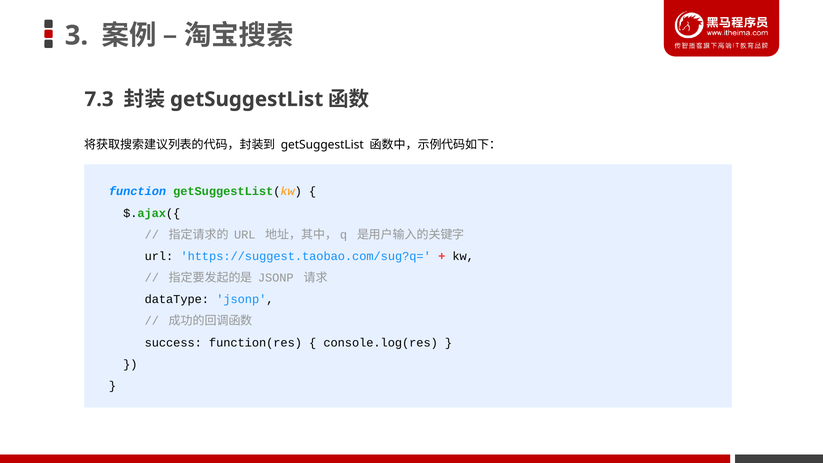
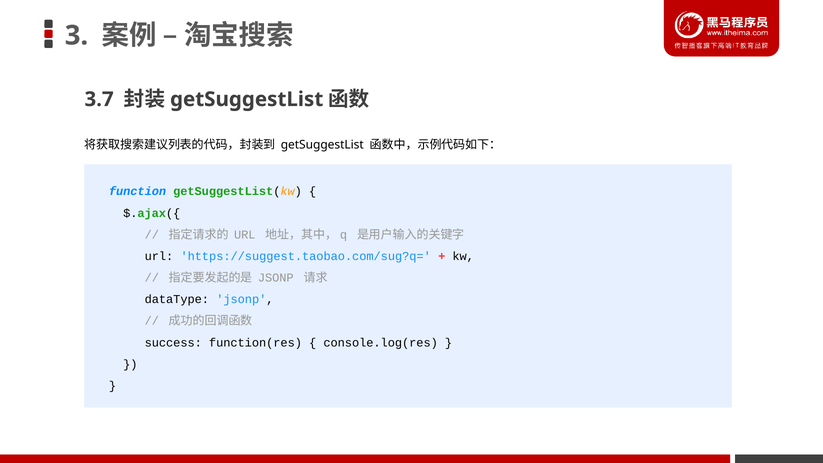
7.3: 7.3 -> 3.7
